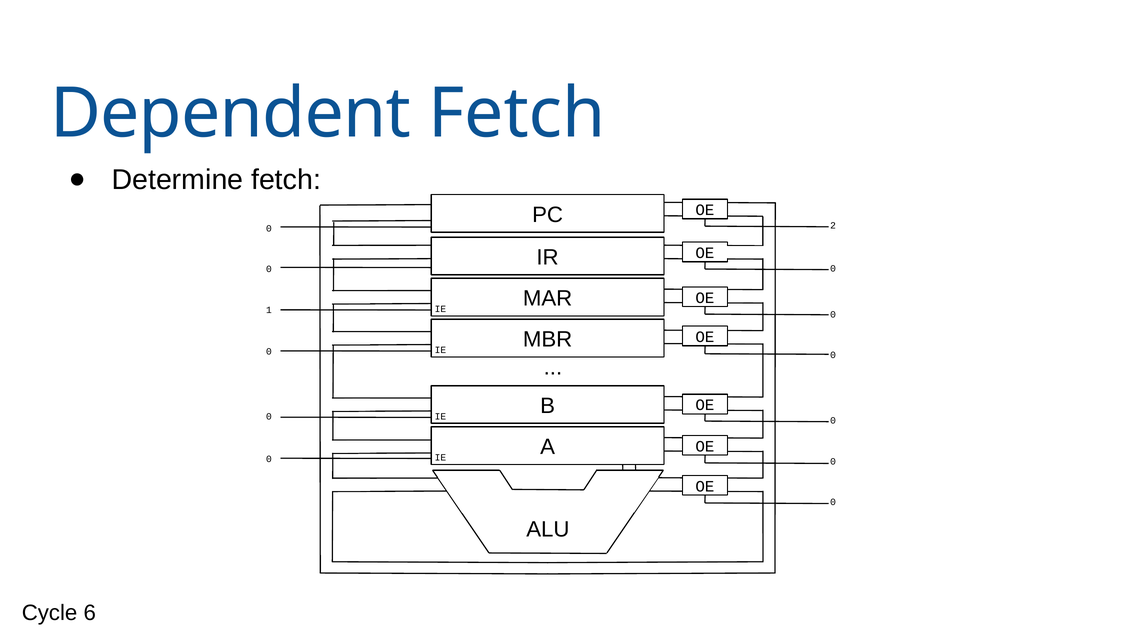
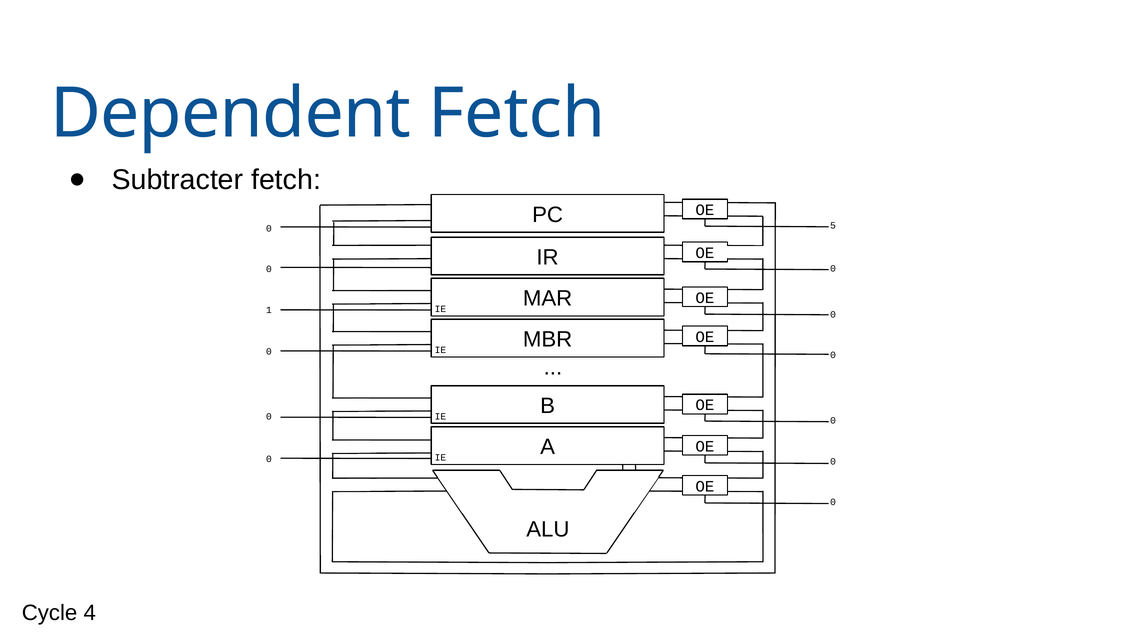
Determine: Determine -> Subtracter
2: 2 -> 5
6: 6 -> 4
